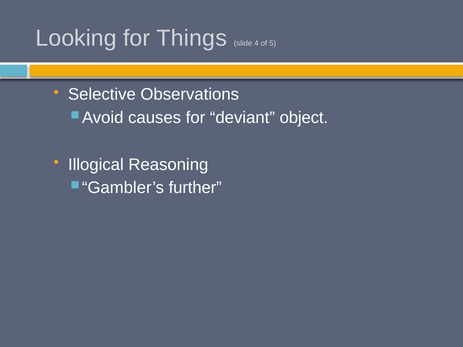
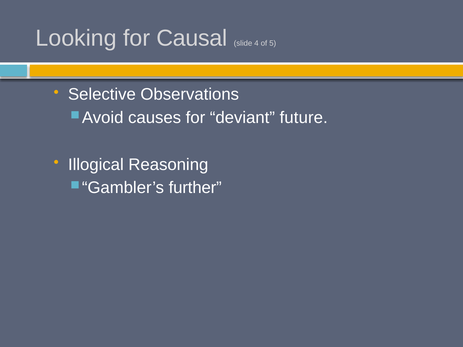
Things: Things -> Causal
object: object -> future
